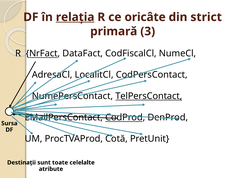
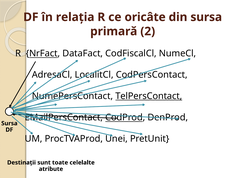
relaţia underline: present -> none
din strict: strict -> sursa
3: 3 -> 2
Cotă: Cotă -> Unei
